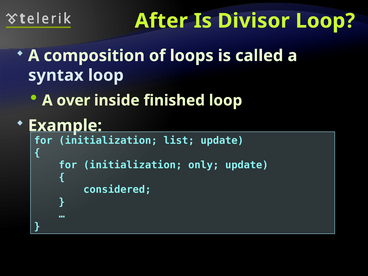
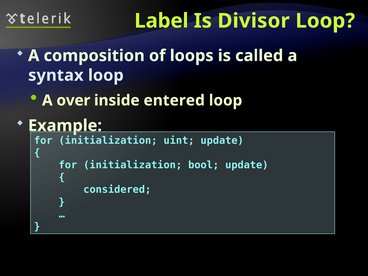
After: After -> Label
finished: finished -> entered
list: list -> uint
only: only -> bool
